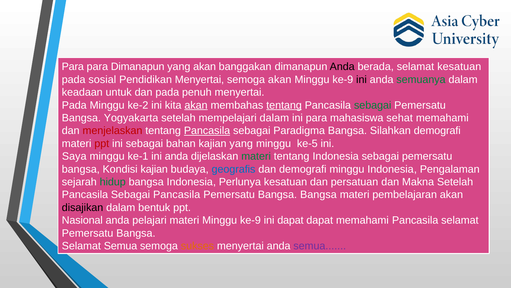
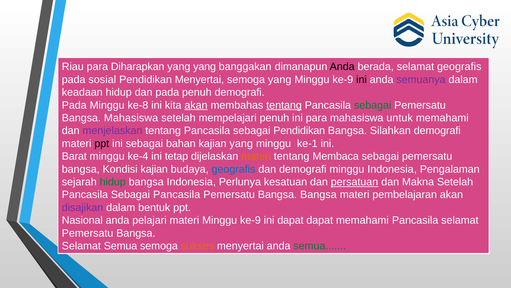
Para at (73, 67): Para -> Riau
para Dimanapun: Dimanapun -> Diharapkan
yang akan: akan -> yang
selamat kesatuan: kesatuan -> geografis
semoga akan: akan -> yang
semuanya colour: green -> purple
keadaan untuk: untuk -> hidup
penuh menyertai: menyertai -> demografi
ke-2: ke-2 -> ke-8
Bangsa Yogyakarta: Yogyakarta -> Mahasiswa
mempelajari dalam: dalam -> penuh
sehat: sehat -> untuk
menjelaskan colour: red -> purple
Pancasila at (207, 131) underline: present -> none
sebagai Paradigma: Paradigma -> Pendidikan
ppt at (102, 143) colour: red -> black
ke-5: ke-5 -> ke-1
Saya: Saya -> Barat
ke-1: ke-1 -> ke-4
anda at (176, 156): anda -> tetap
materi at (256, 156) colour: green -> orange
tentang Indonesia: Indonesia -> Membaca
persatuan underline: none -> present
disajikan colour: black -> purple
semua at (320, 246) colour: purple -> green
